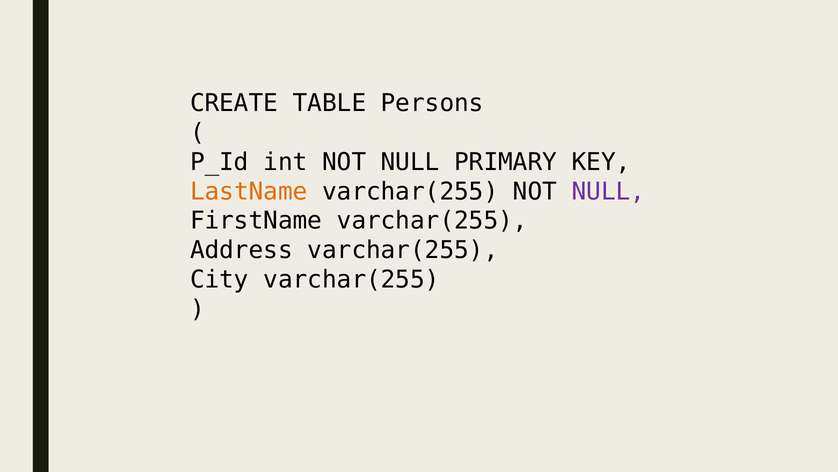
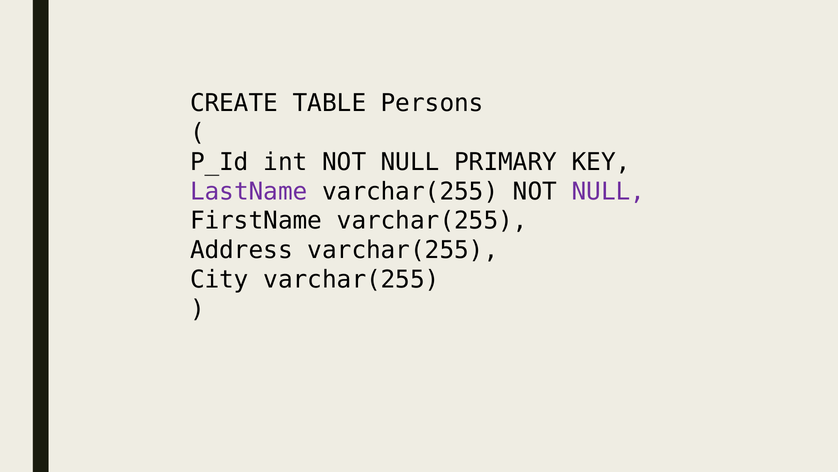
LastName colour: orange -> purple
